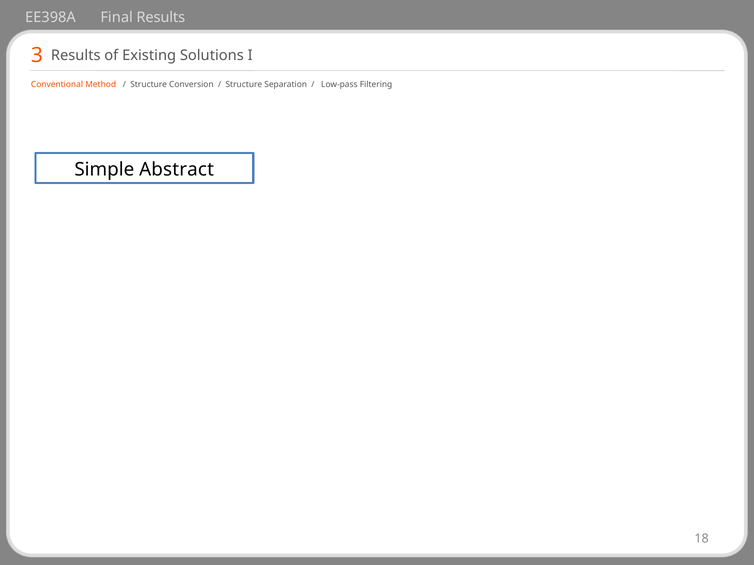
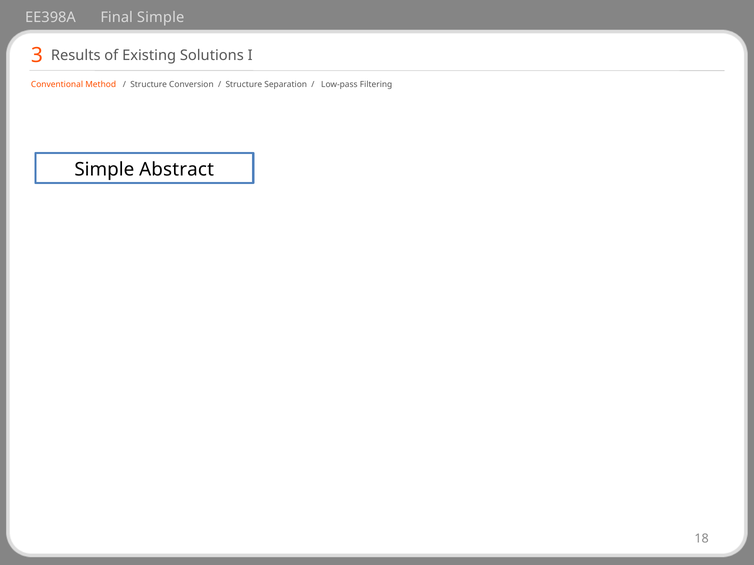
Final Results: Results -> Simple
